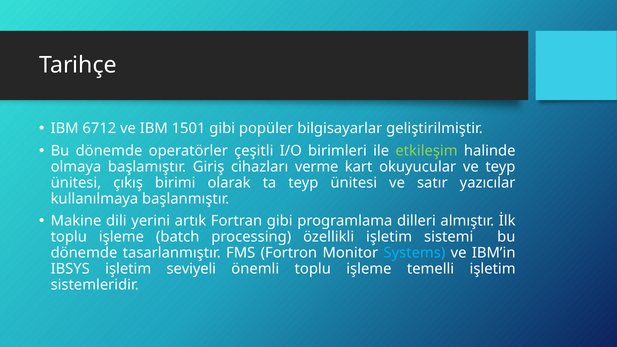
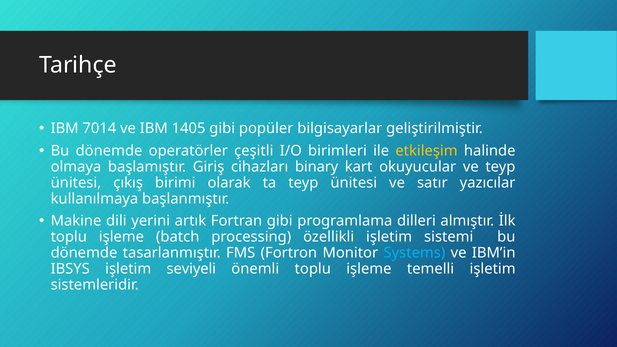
6712: 6712 -> 7014
1501: 1501 -> 1405
etkileşim colour: light green -> yellow
verme: verme -> binary
